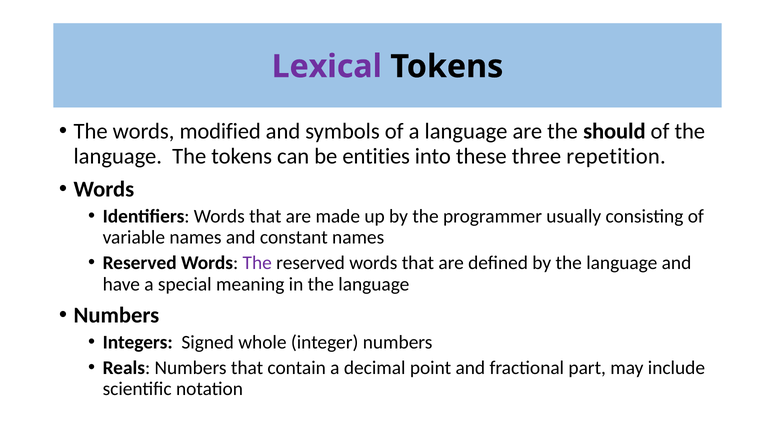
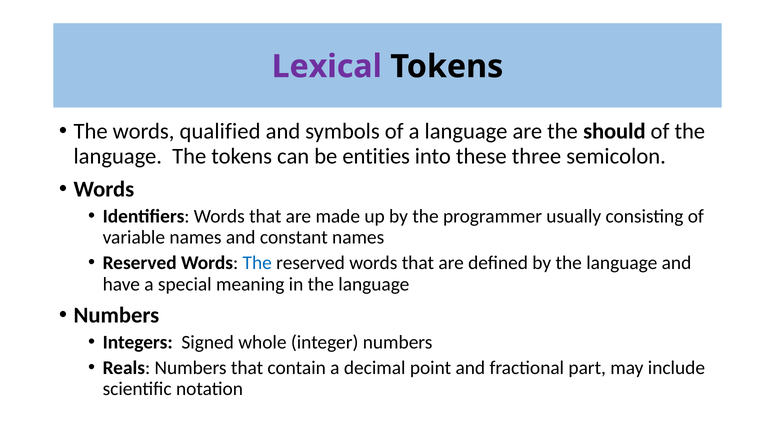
modified: modified -> qualified
repetition: repetition -> semicolon
The at (257, 263) colour: purple -> blue
